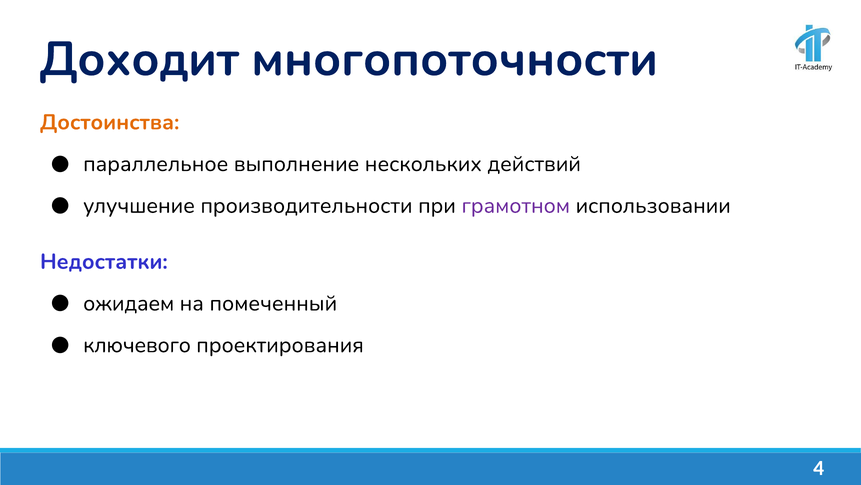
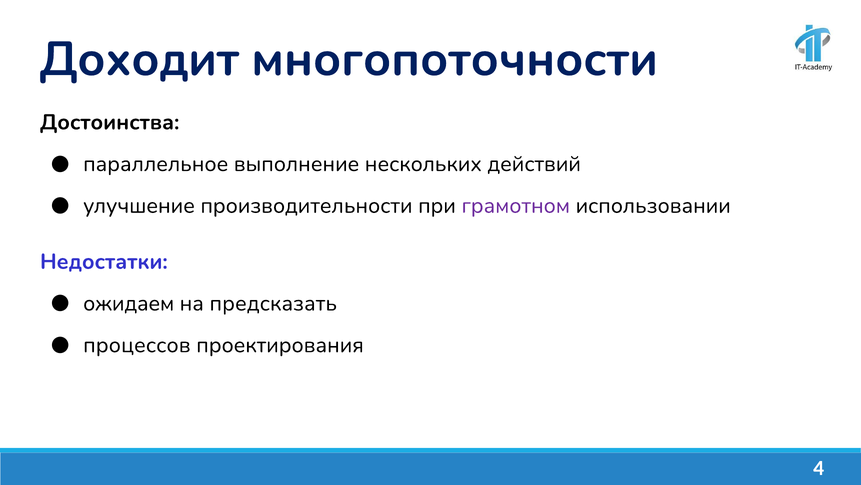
Достоинства colour: orange -> black
помеченный: помеченный -> предсказать
ключевого: ключевого -> процессов
